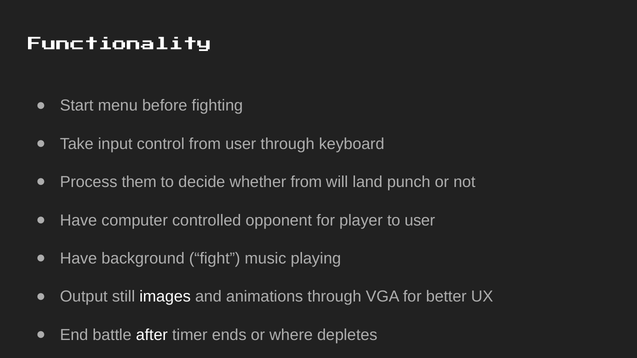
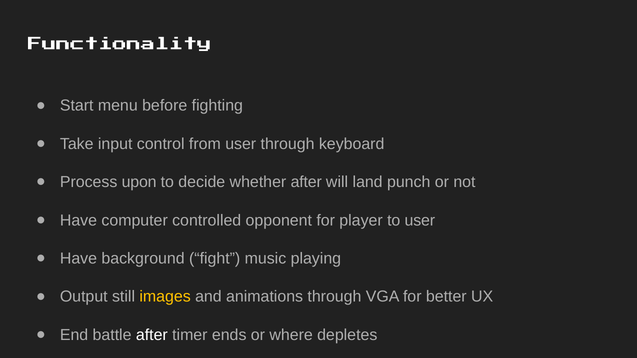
them: them -> upon
whether from: from -> after
images colour: white -> yellow
